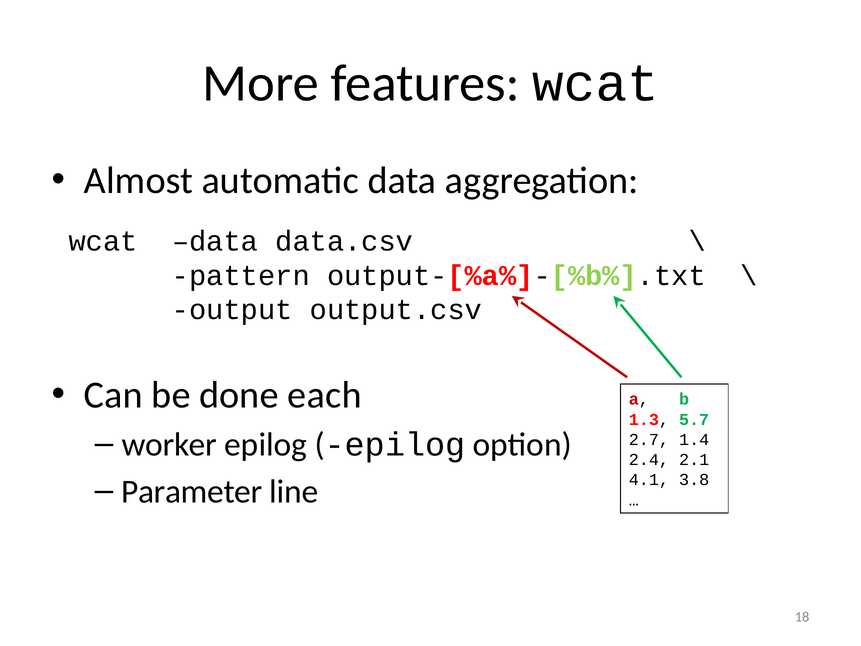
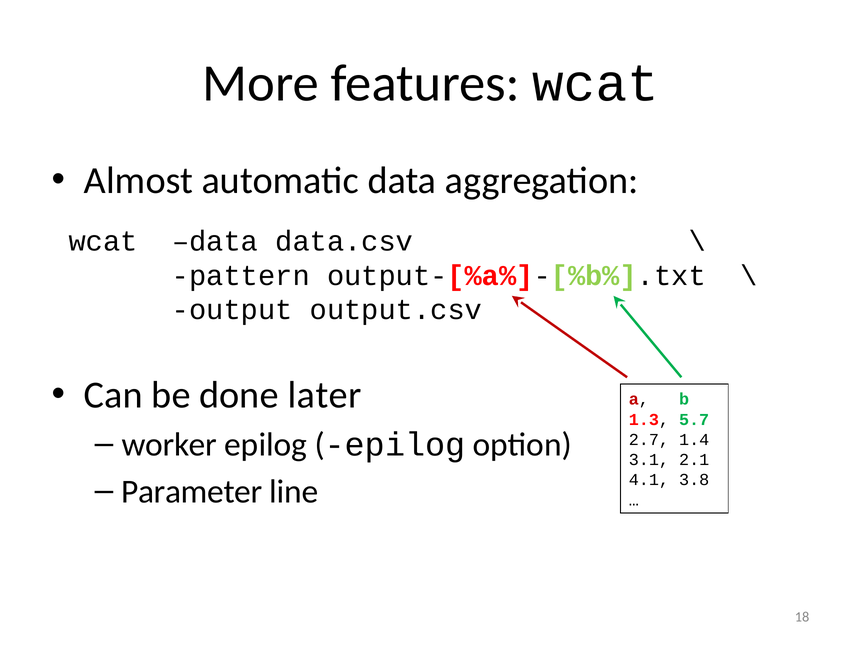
each: each -> later
2.4: 2.4 -> 3.1
